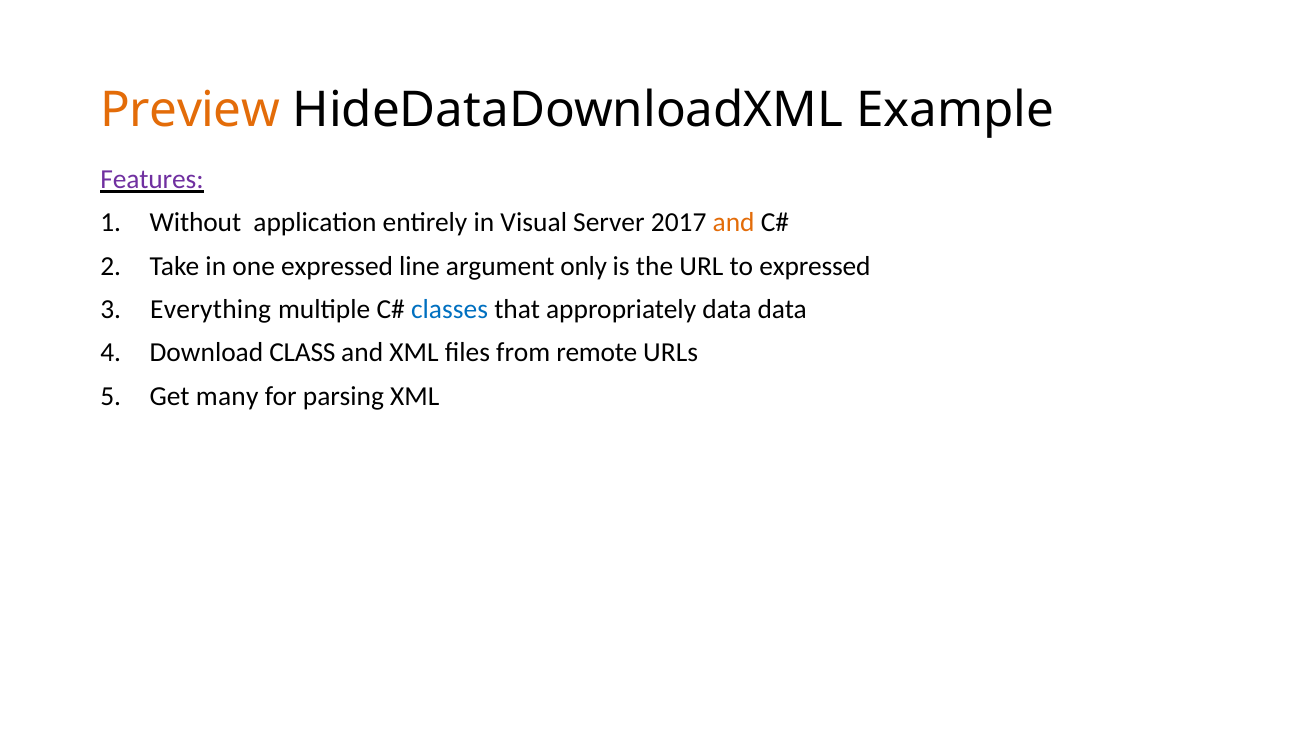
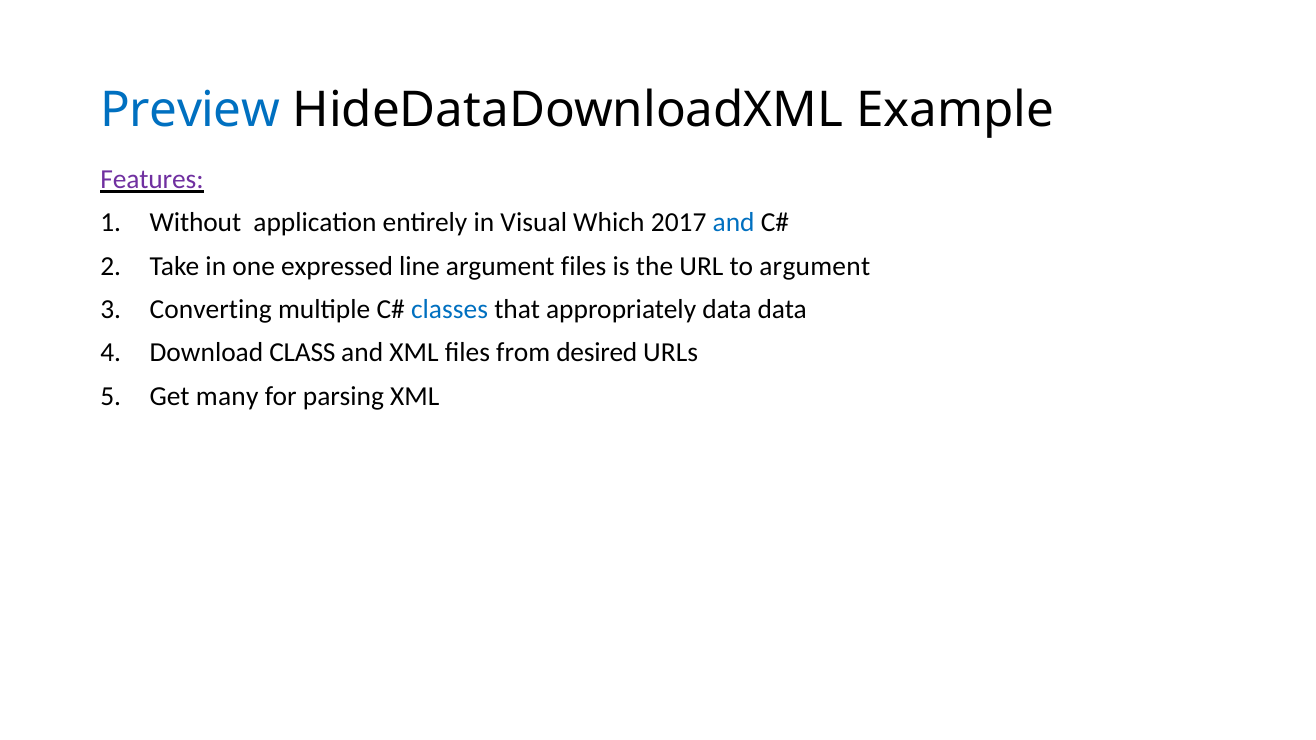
Preview colour: orange -> blue
Server: Server -> Which
and at (734, 223) colour: orange -> blue
argument only: only -> files
to expressed: expressed -> argument
Everything: Everything -> Converting
remote: remote -> desired
